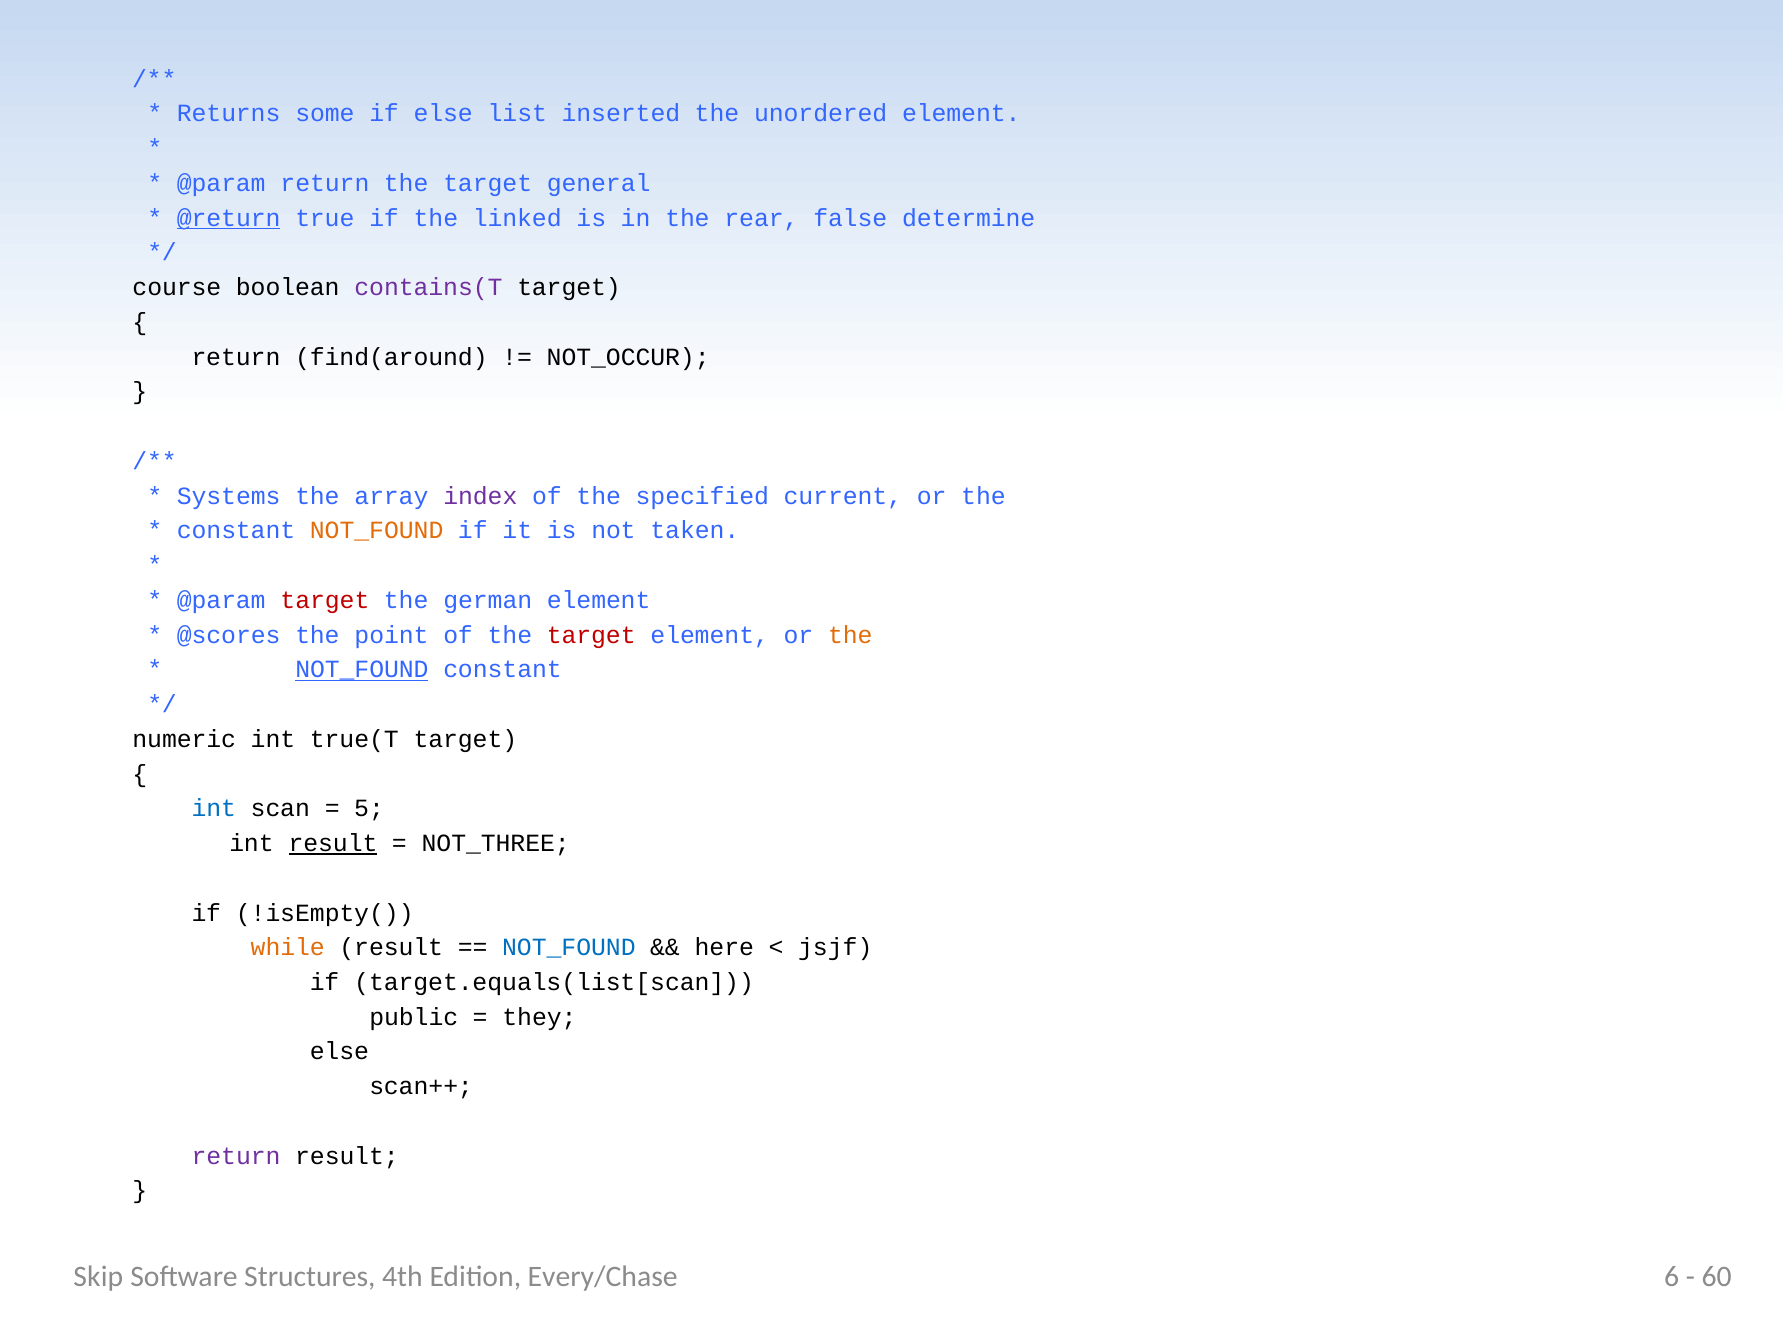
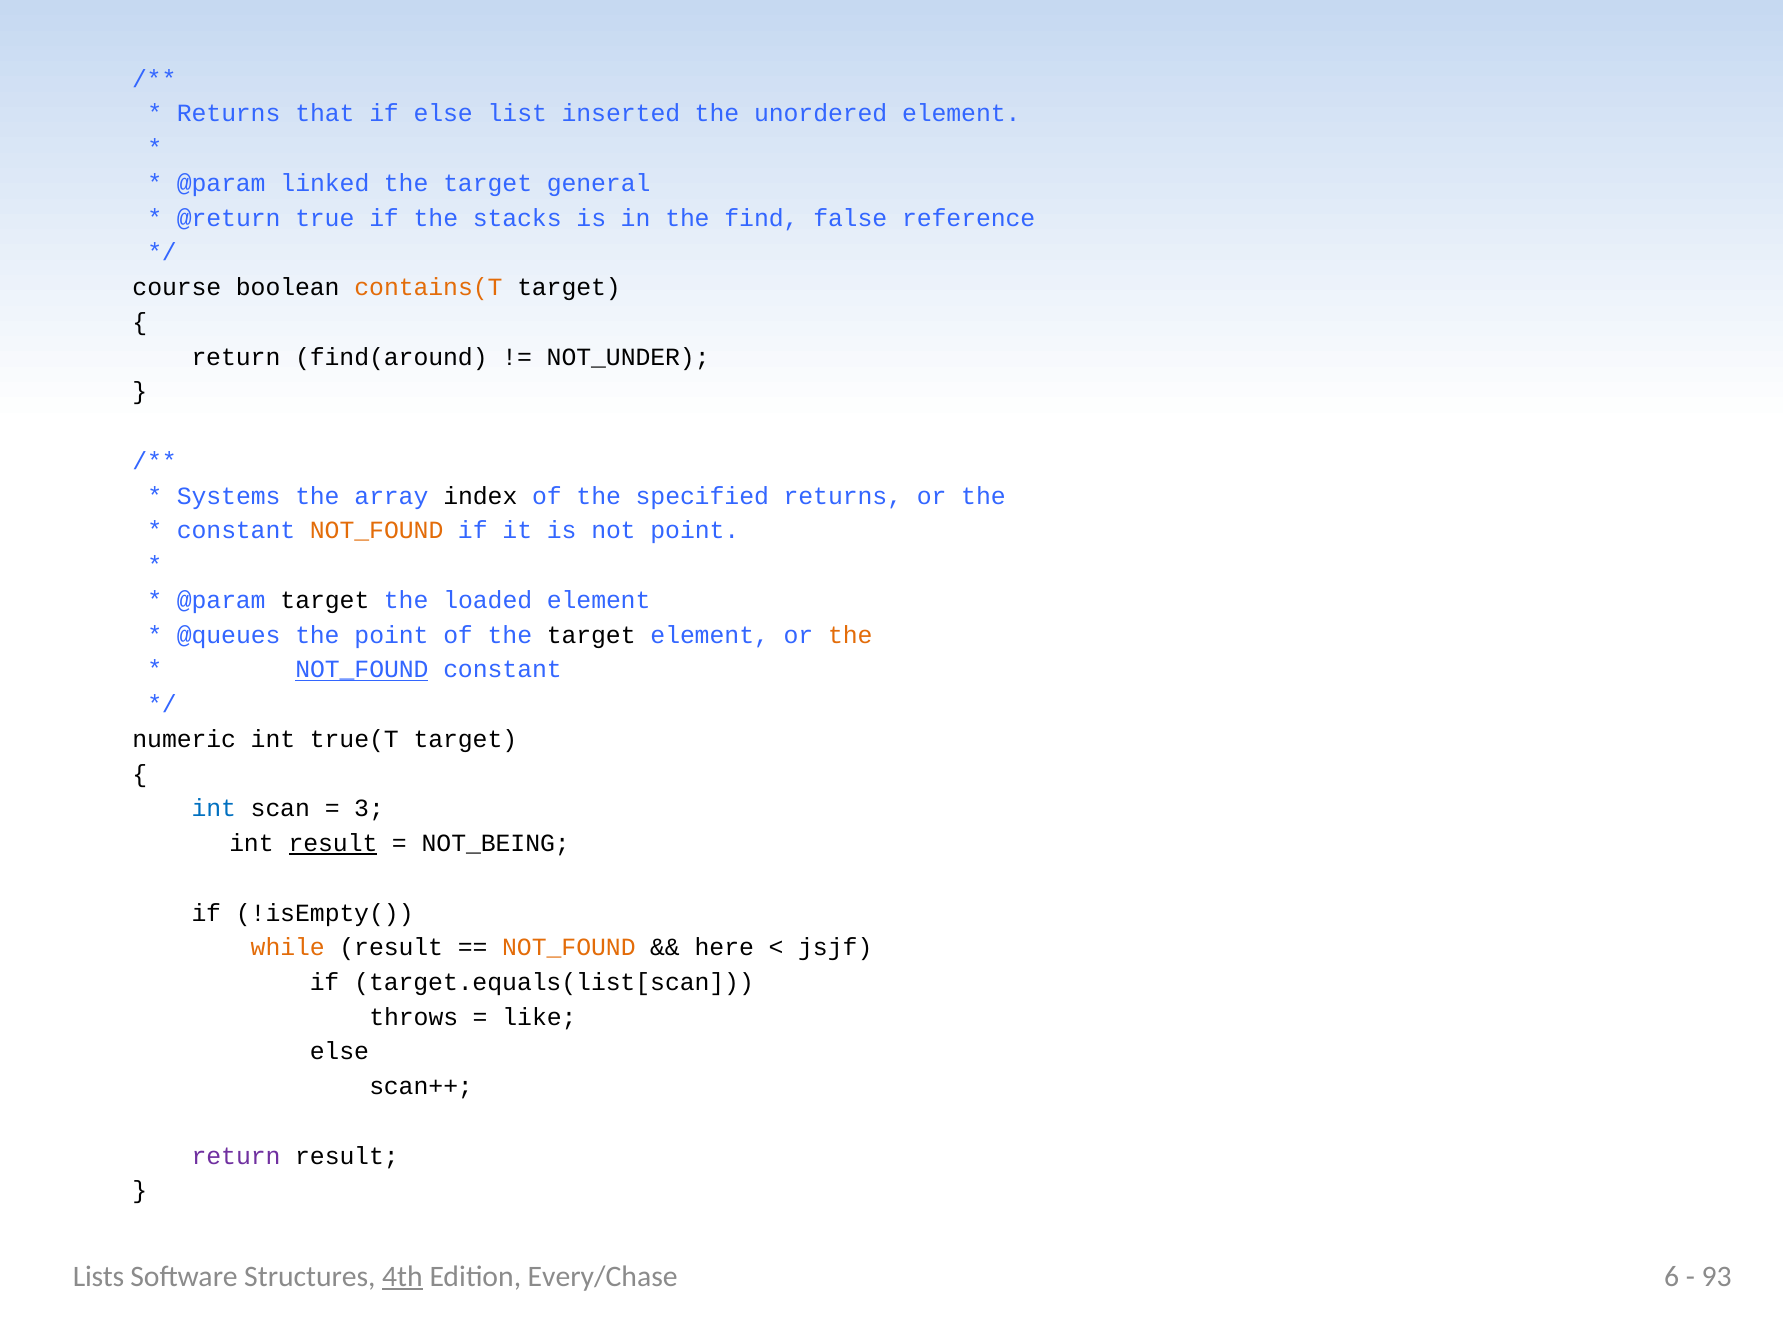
some: some -> that
@param return: return -> linked
@return underline: present -> none
linked: linked -> stacks
rear: rear -> find
determine: determine -> reference
contains(T colour: purple -> orange
NOT_OCCUR: NOT_OCCUR -> NOT_UNDER
index colour: purple -> black
specified current: current -> returns
not taken: taken -> point
target at (325, 600) colour: red -> black
german: german -> loaded
@scores: @scores -> @queues
target at (591, 635) colour: red -> black
5: 5 -> 3
NOT_THREE: NOT_THREE -> NOT_BEING
NOT_FOUND at (569, 948) colour: blue -> orange
public: public -> throws
they: they -> like
Skip: Skip -> Lists
4th underline: none -> present
60: 60 -> 93
